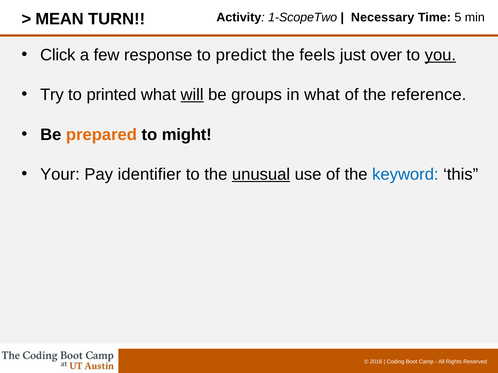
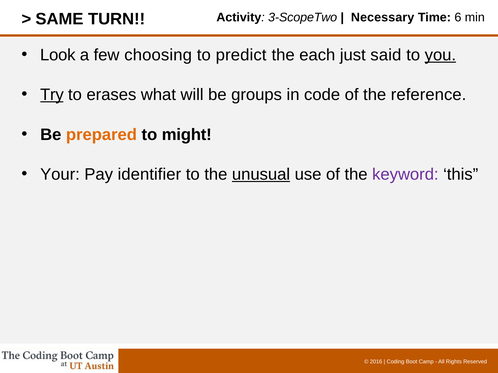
MEAN: MEAN -> SAME
1-ScopeTwo: 1-ScopeTwo -> 3-ScopeTwo
5: 5 -> 6
Click: Click -> Look
response: response -> choosing
feels: feels -> each
over: over -> said
Try underline: none -> present
printed: printed -> erases
will underline: present -> none
in what: what -> code
keyword colour: blue -> purple
